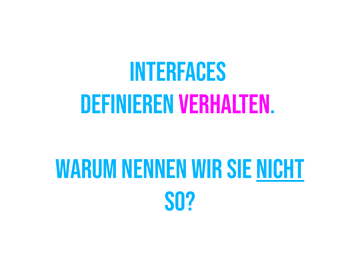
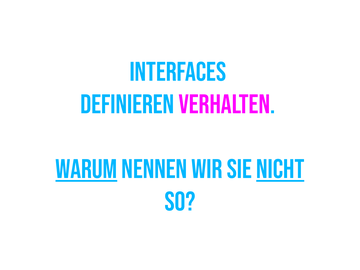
Warum underline: none -> present
